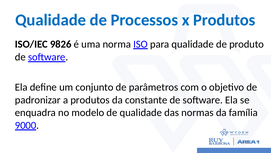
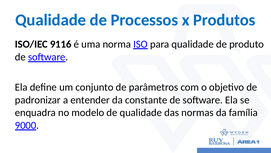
9826: 9826 -> 9116
a produtos: produtos -> entender
